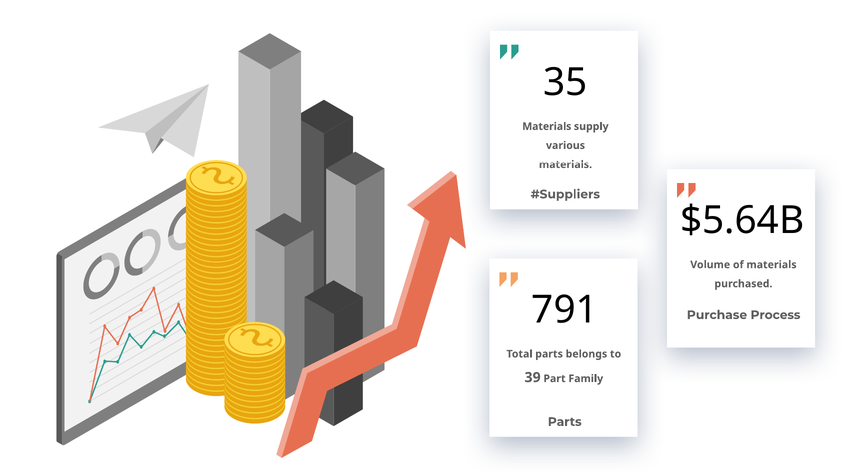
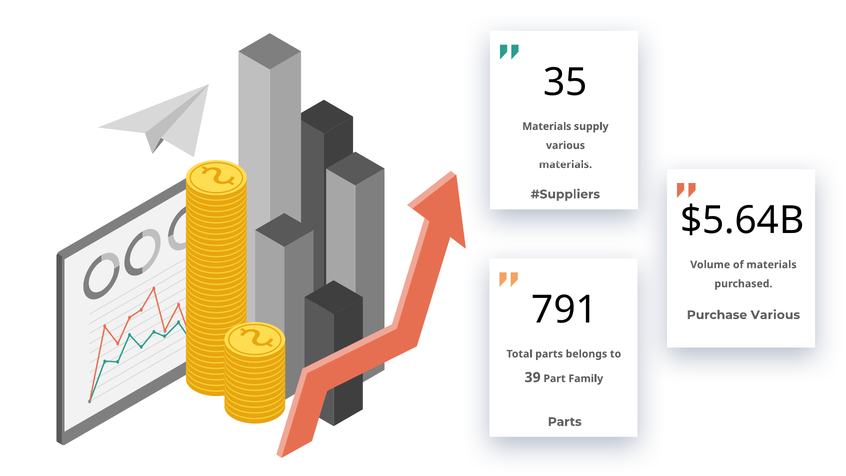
Purchase Process: Process -> Various
